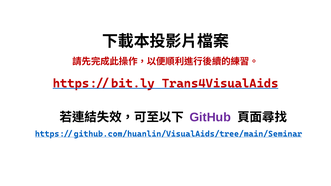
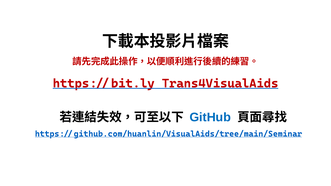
GitHub colour: purple -> blue
